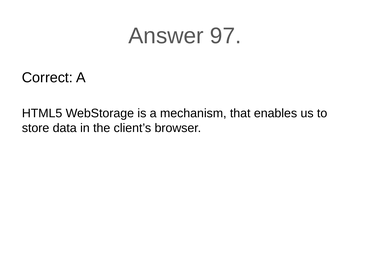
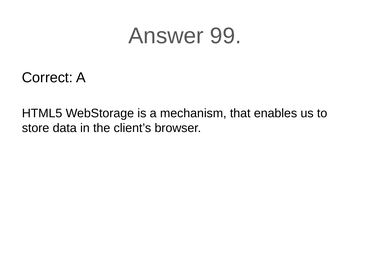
97: 97 -> 99
